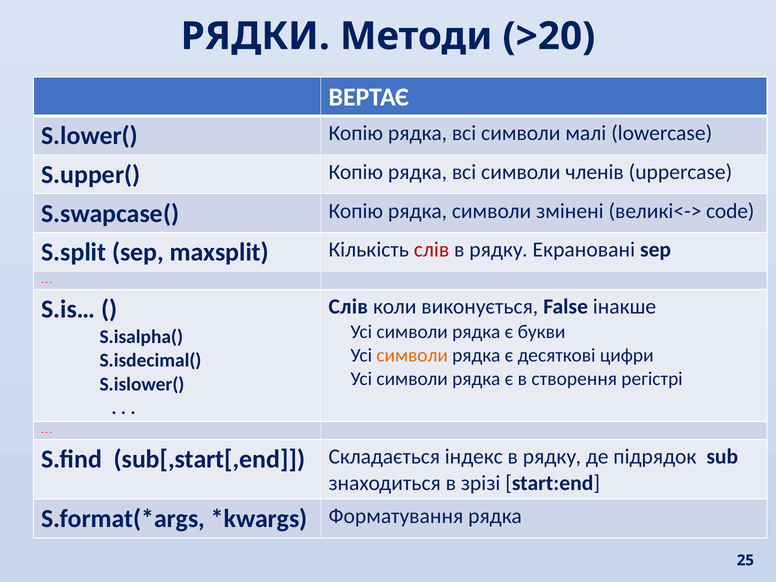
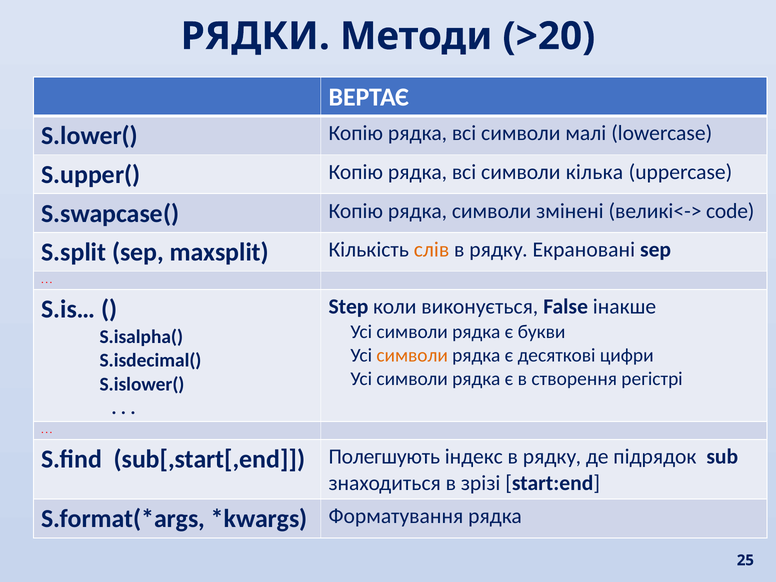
членів: членів -> кілька
слів at (432, 250) colour: red -> orange
Слів at (348, 307): Слів -> Step
Складається: Складається -> Полегшують
